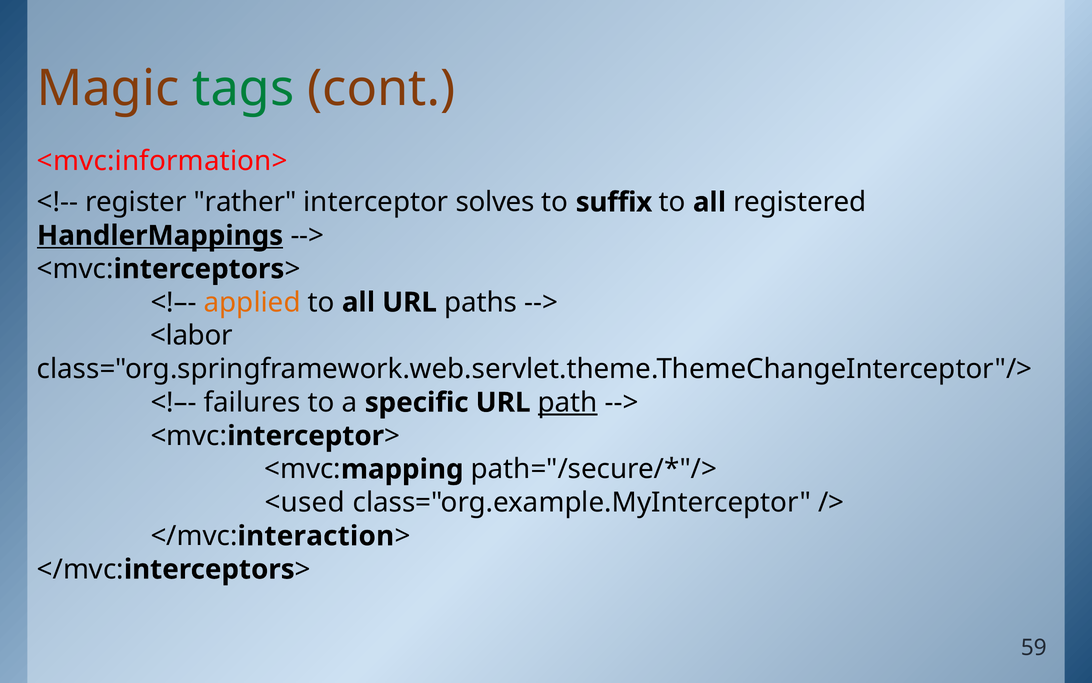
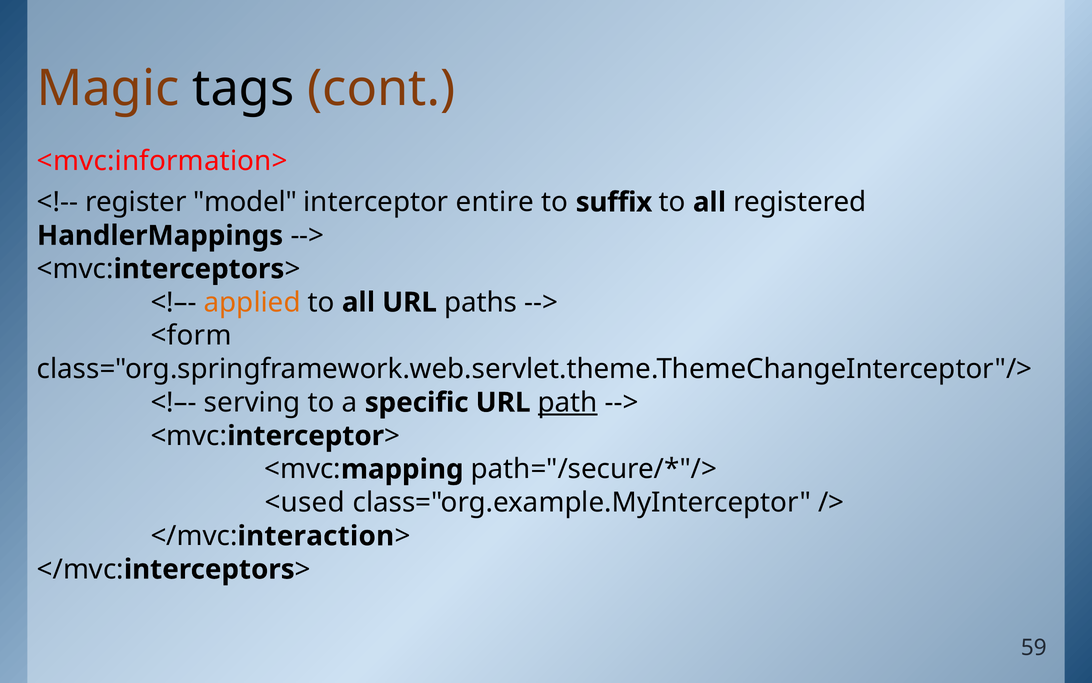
tags colour: green -> black
rather: rather -> model
solves: solves -> entire
HandlerMappings underline: present -> none
<labor: <labor -> <form
failures: failures -> serving
